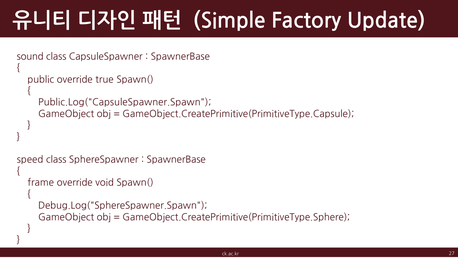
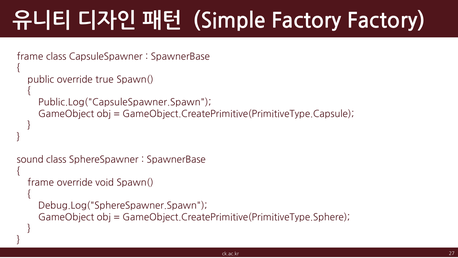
Factory Update: Update -> Factory
sound at (30, 57): sound -> frame
speed: speed -> sound
